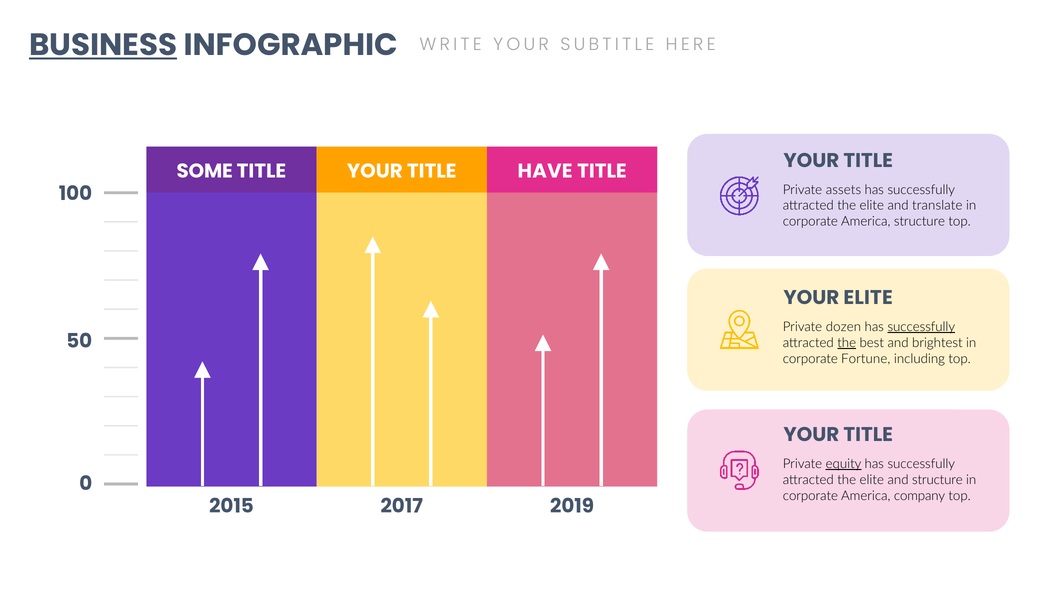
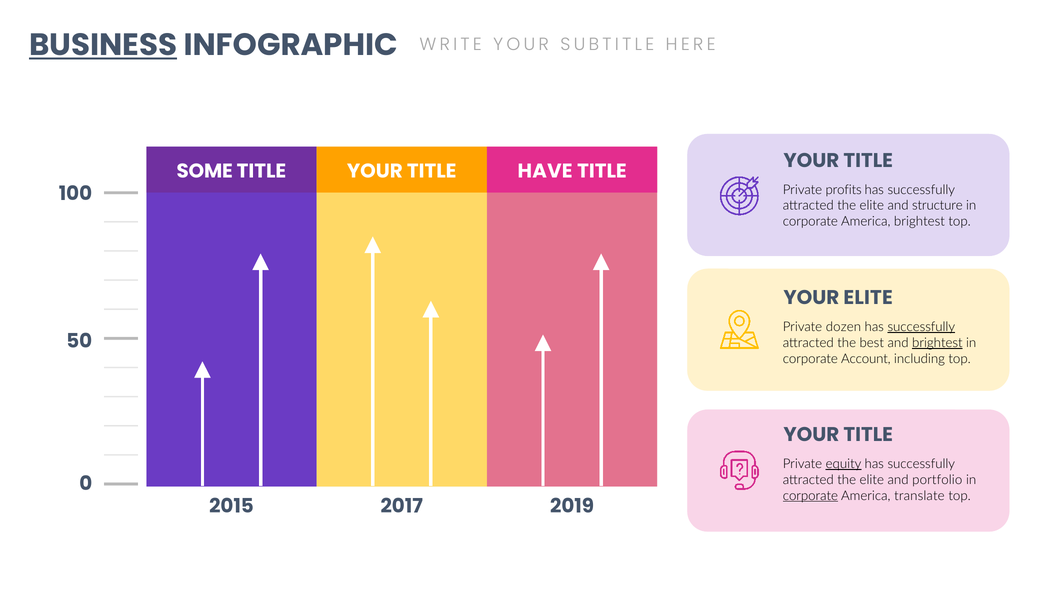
assets: assets -> profits
translate: translate -> structure
America structure: structure -> brightest
the at (847, 343) underline: present -> none
brightest at (937, 343) underline: none -> present
Fortune: Fortune -> Account
and structure: structure -> portfolio
corporate at (810, 496) underline: none -> present
company: company -> translate
